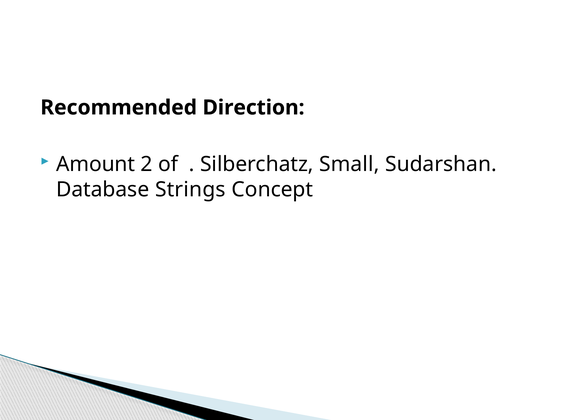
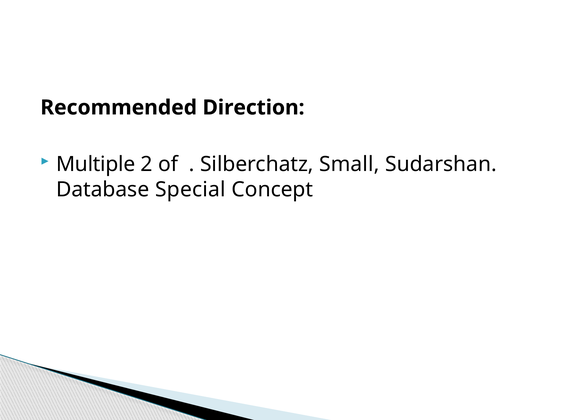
Amount: Amount -> Multiple
Strings: Strings -> Special
